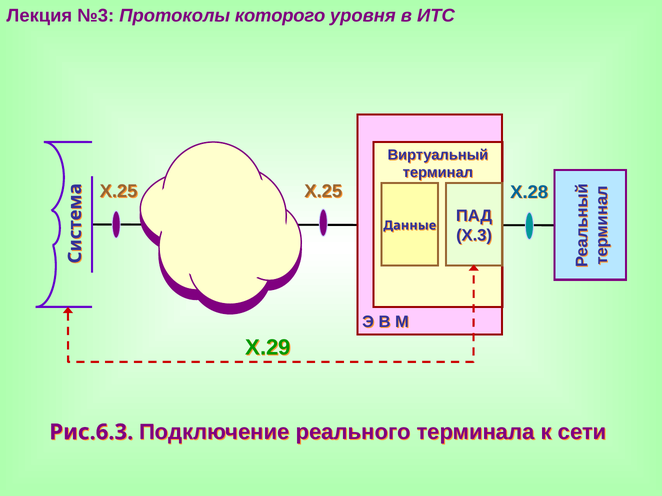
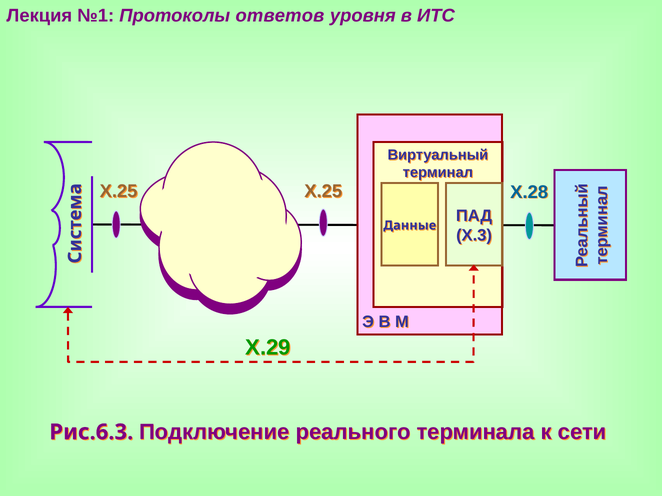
№3: №3 -> №1
которого: которого -> ответов
